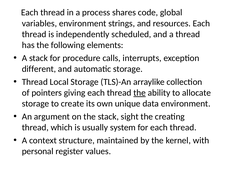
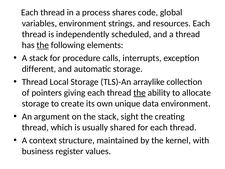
the at (43, 45) underline: none -> present
system: system -> shared
personal: personal -> business
